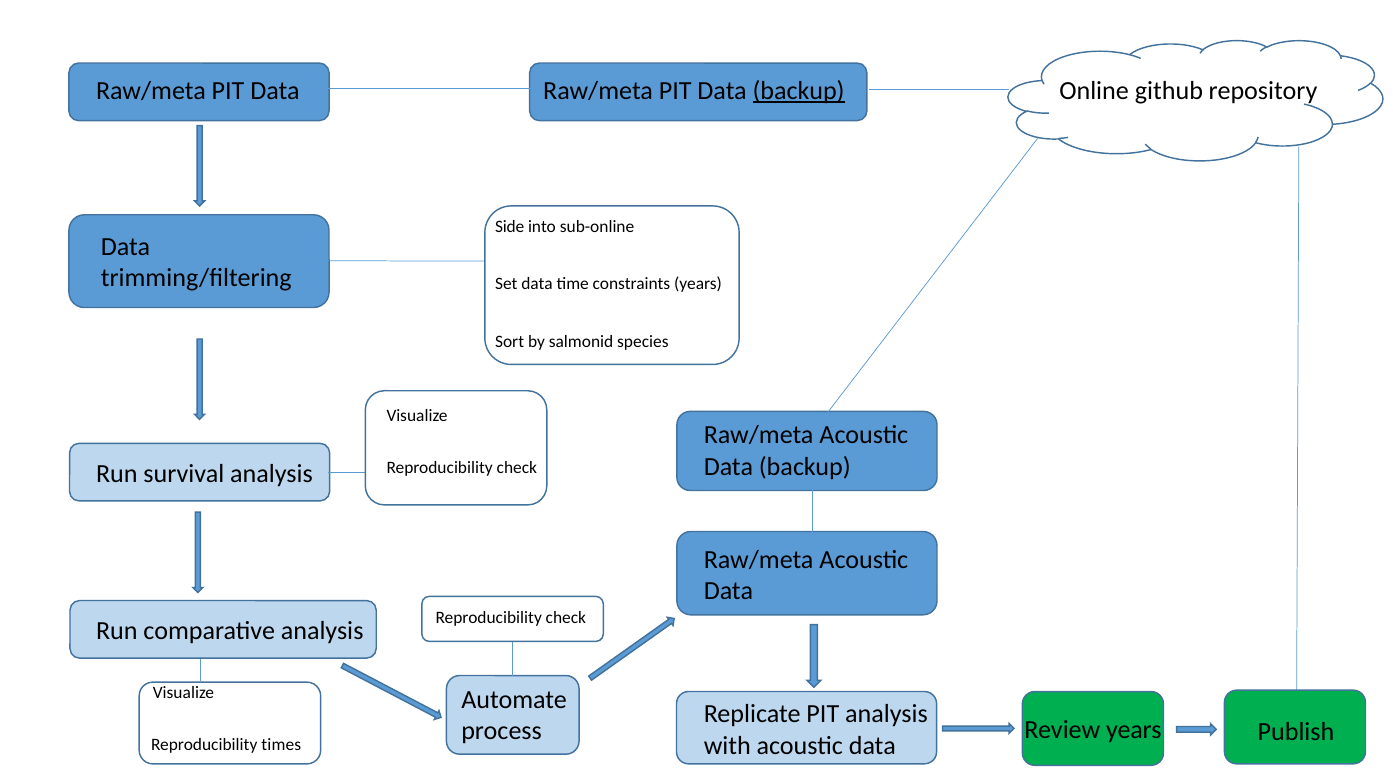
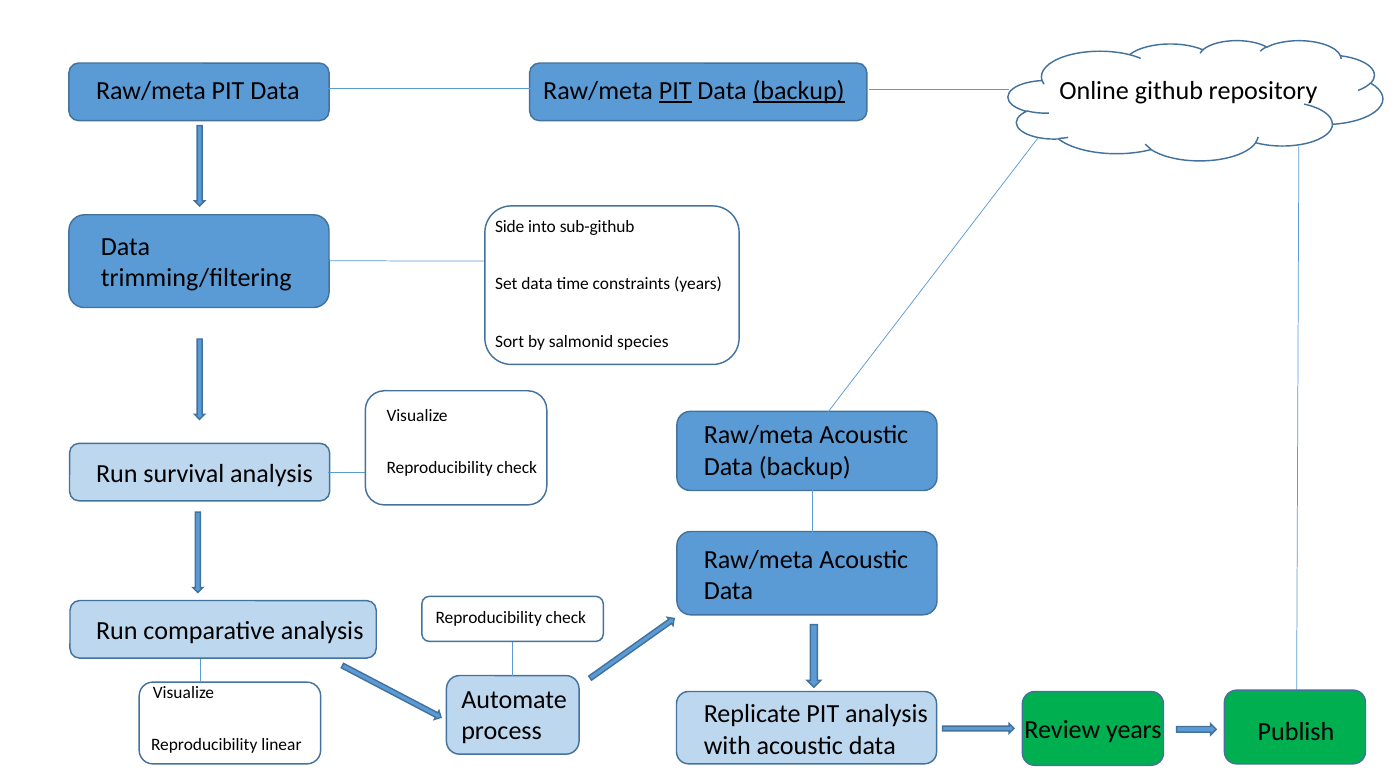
PIT at (675, 91) underline: none -> present
sub-online: sub-online -> sub-github
times: times -> linear
